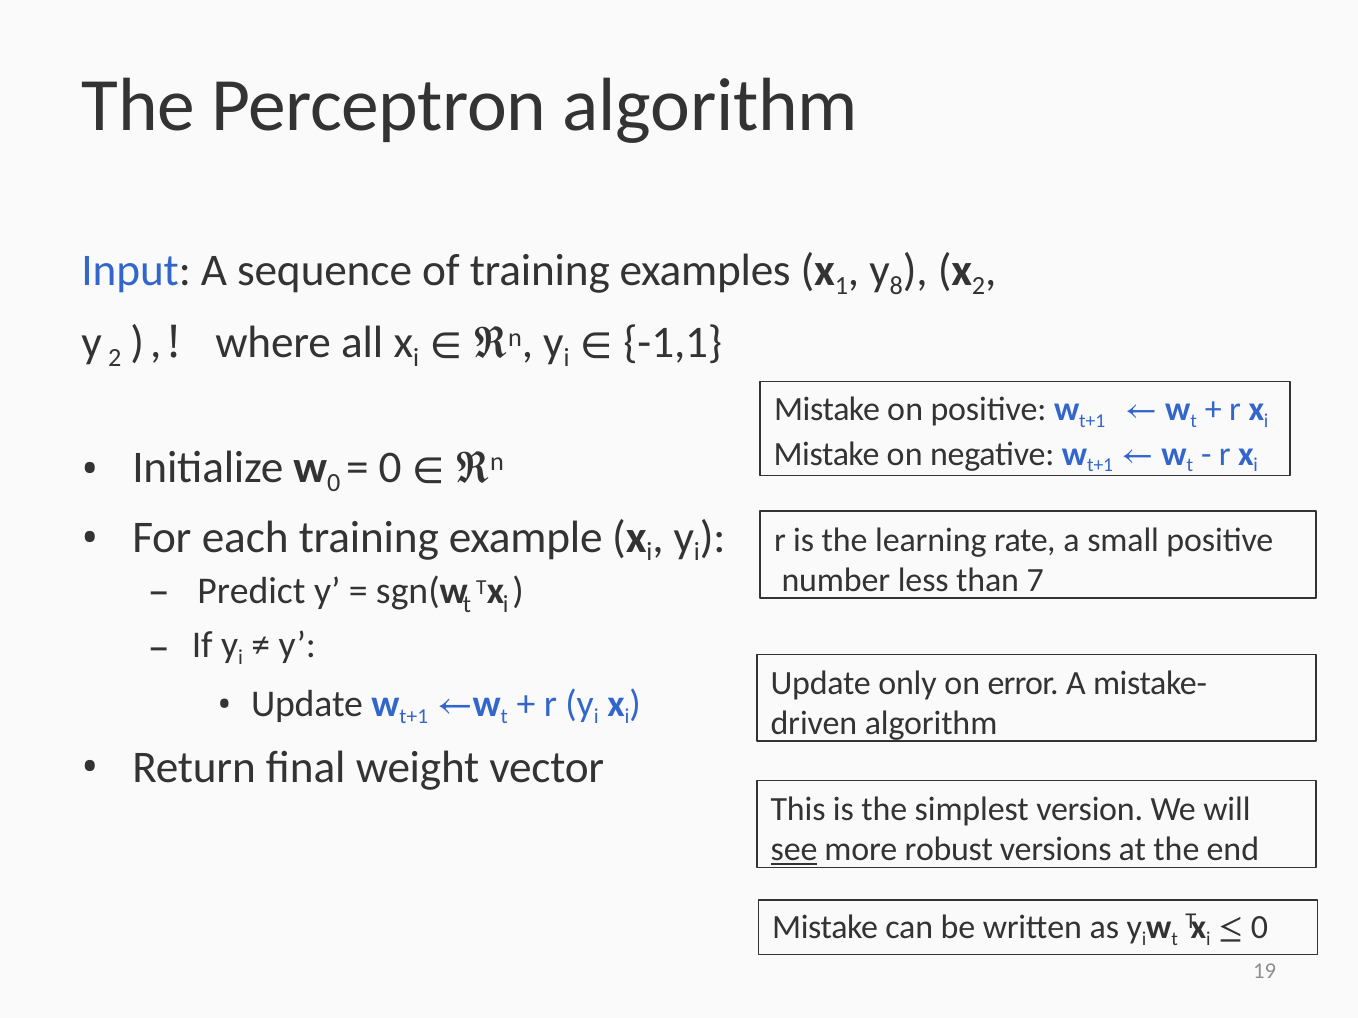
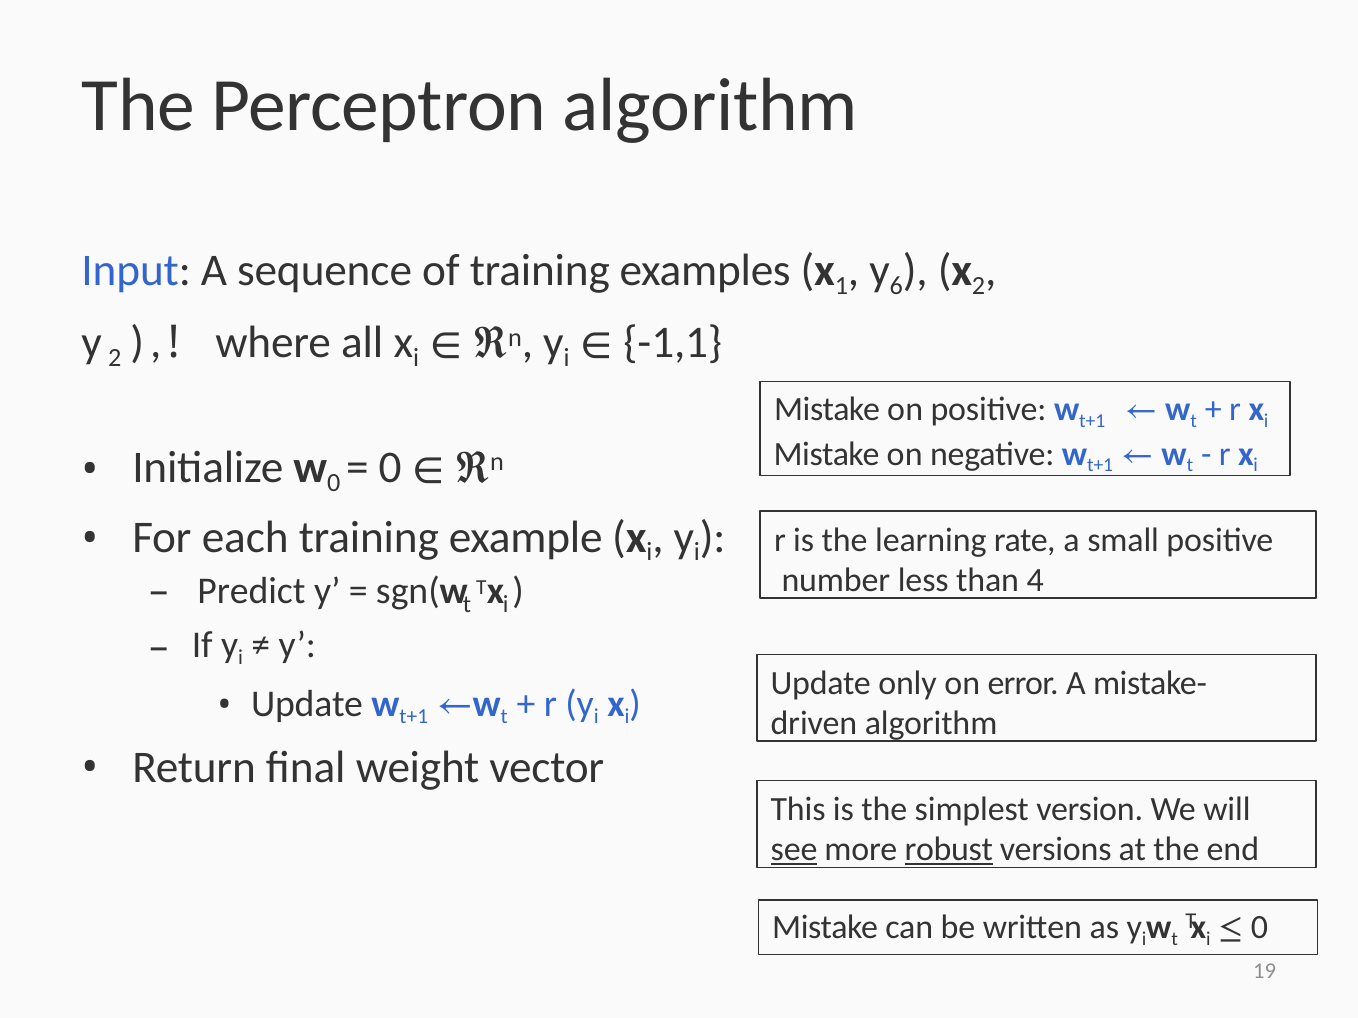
8: 8 -> 6
7: 7 -> 4
robust underline: none -> present
